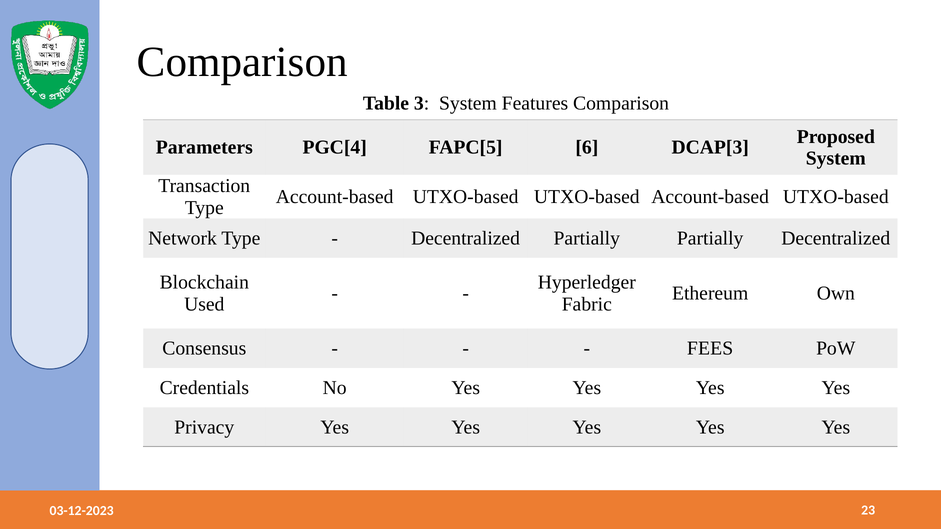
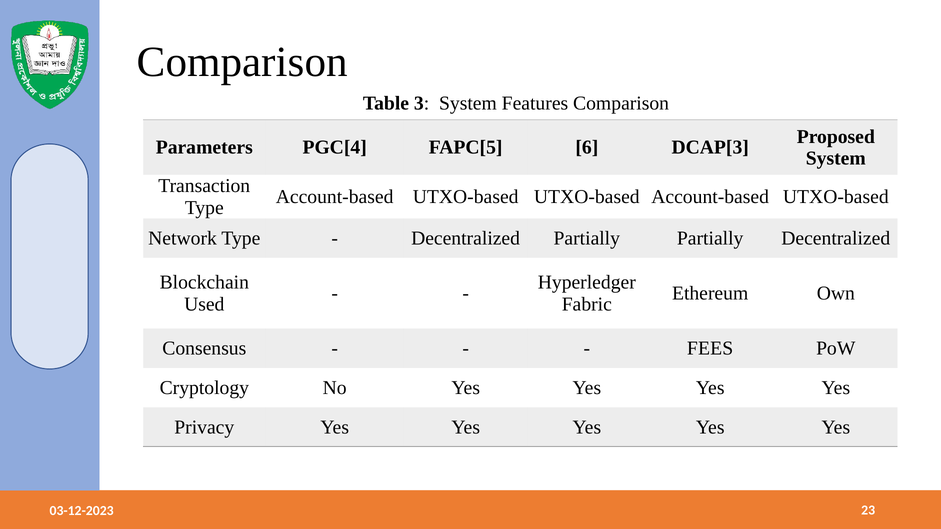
Credentials: Credentials -> Cryptology
